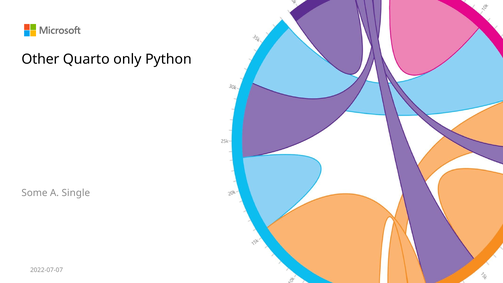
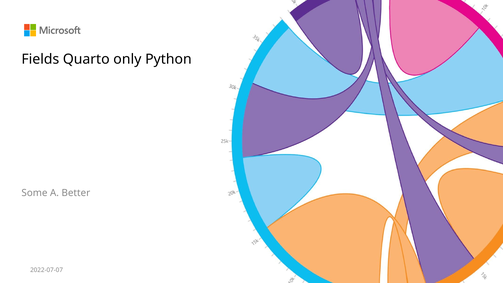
Other: Other -> Fields
Single: Single -> Better
